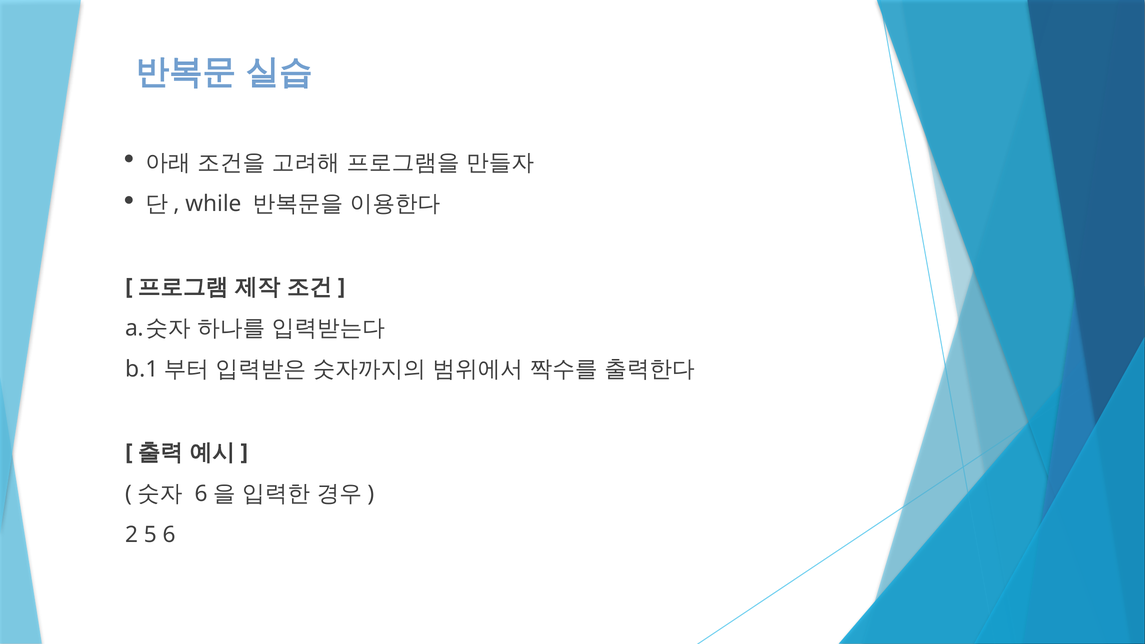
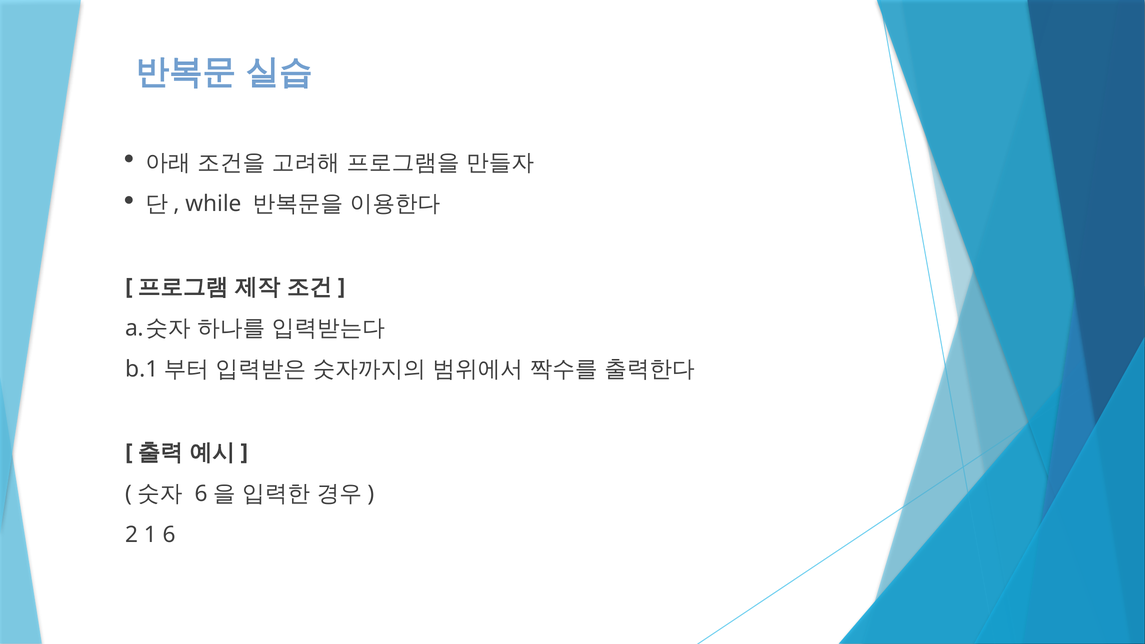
5: 5 -> 1
